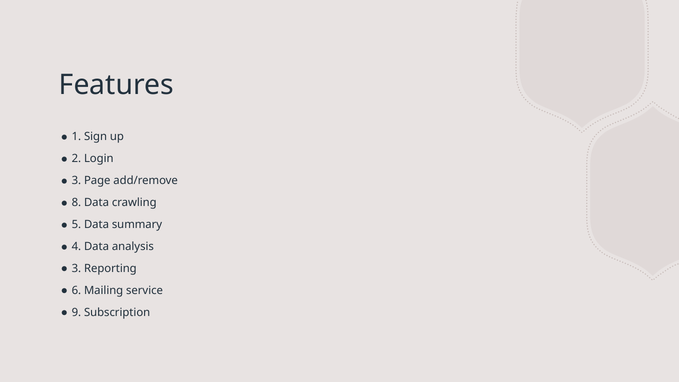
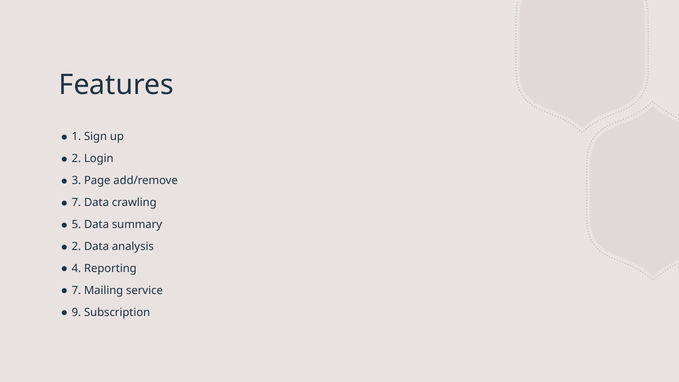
8 at (76, 203): 8 -> 7
4 at (76, 247): 4 -> 2
3 at (76, 269): 3 -> 4
6 at (76, 291): 6 -> 7
